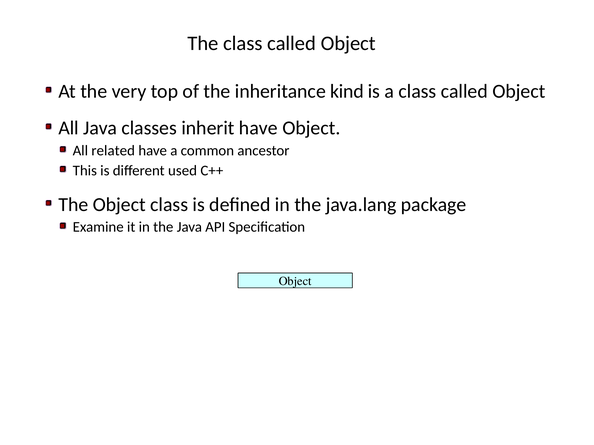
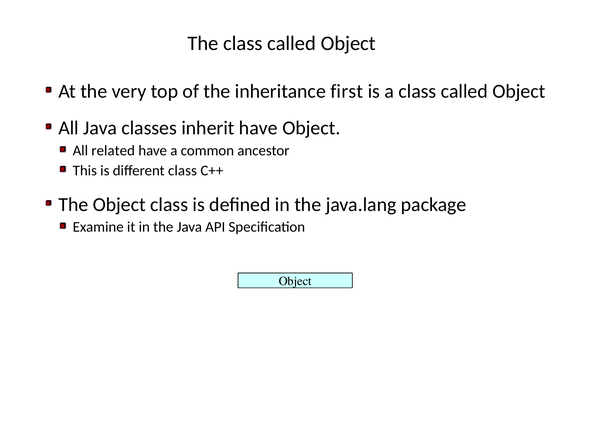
kind: kind -> first
different used: used -> class
